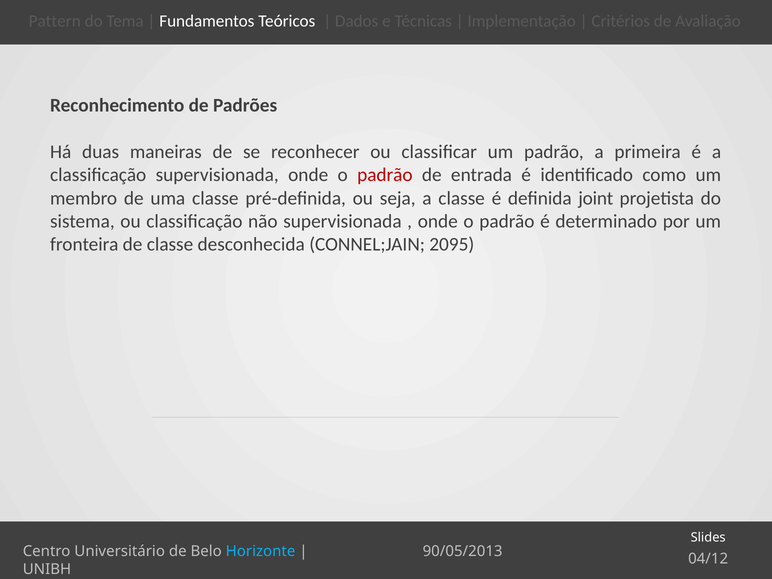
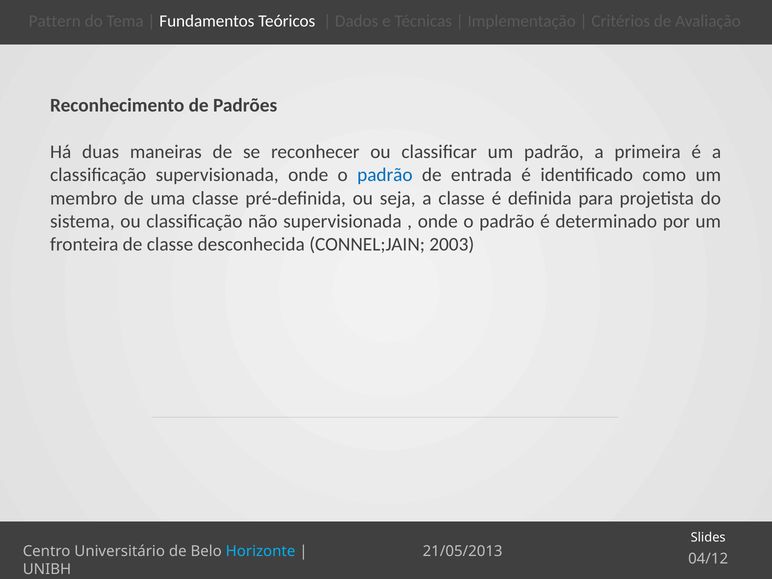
padrão at (385, 175) colour: red -> blue
joint: joint -> para
2095: 2095 -> 2003
90/05/2013: 90/05/2013 -> 21/05/2013
